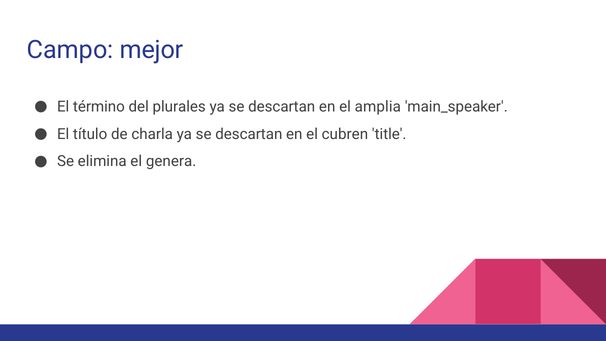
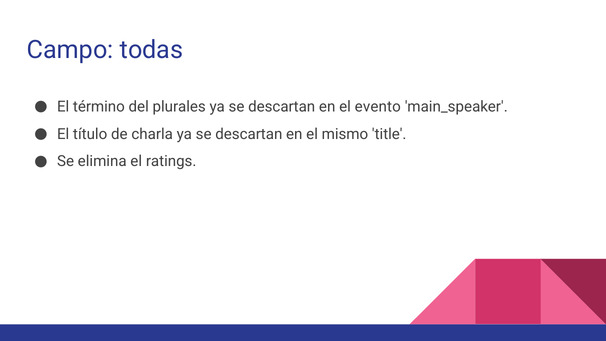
mejor: mejor -> todas
amplia: amplia -> evento
cubren: cubren -> mismo
genera: genera -> ratings
